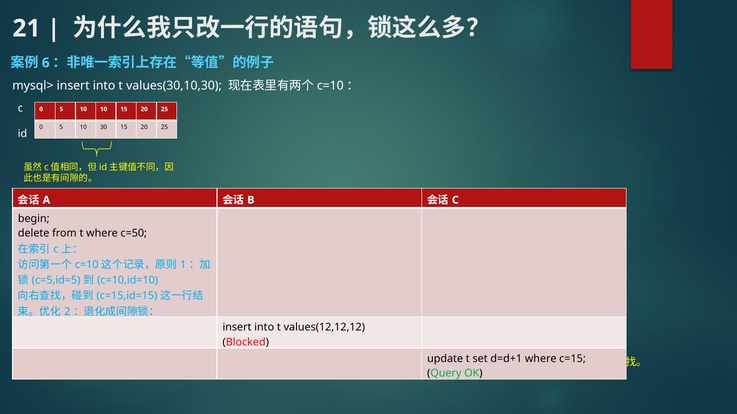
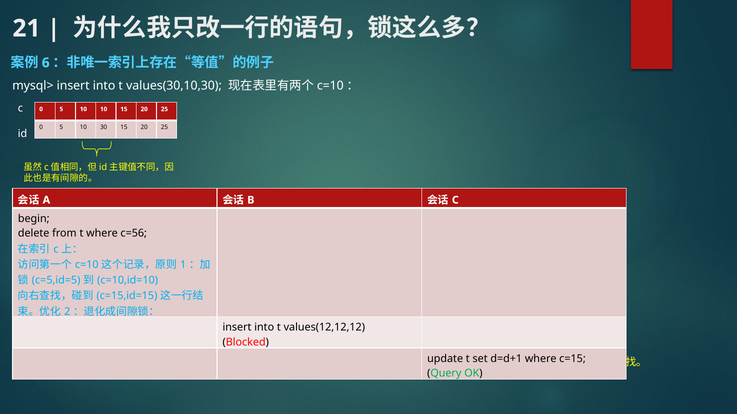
c=50: c=50 -> c=56
